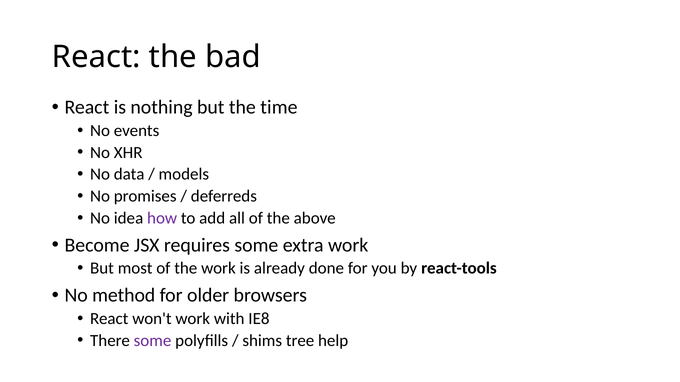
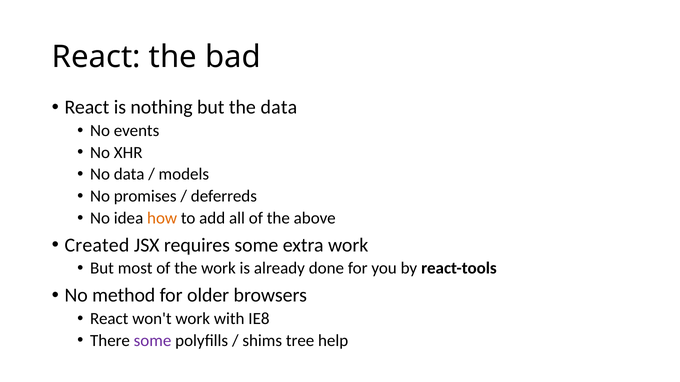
the time: time -> data
how colour: purple -> orange
Become: Become -> Created
